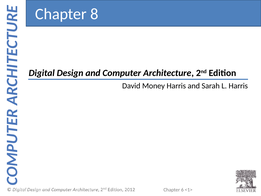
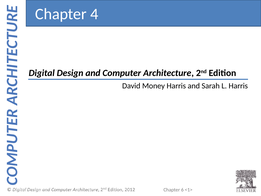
8: 8 -> 4
